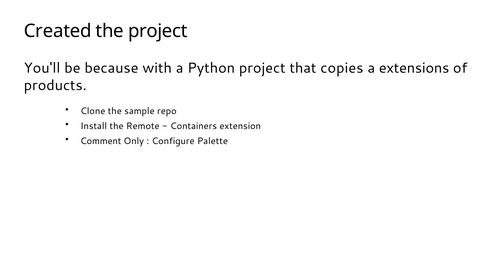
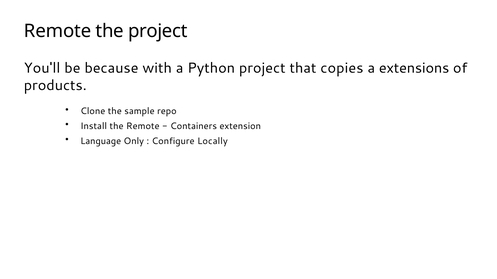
Created at (58, 31): Created -> Remote
Comment: Comment -> Language
Palette: Palette -> Locally
